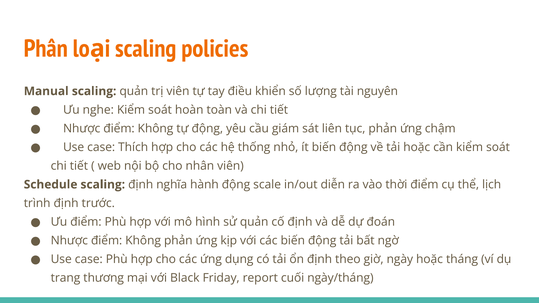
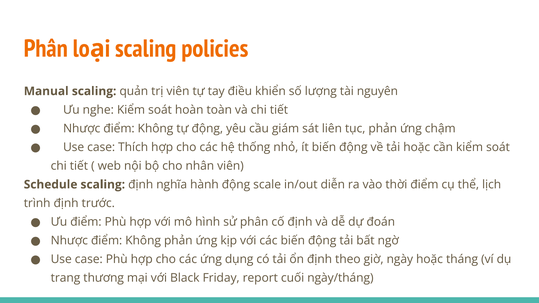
sử quản: quản -> phân
